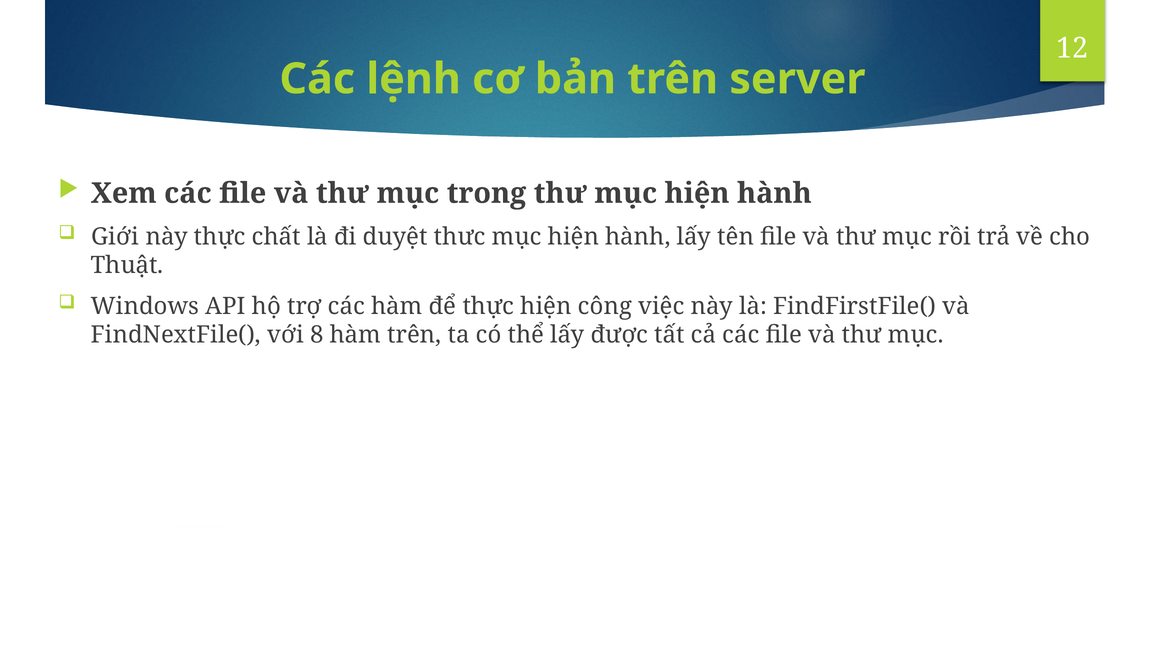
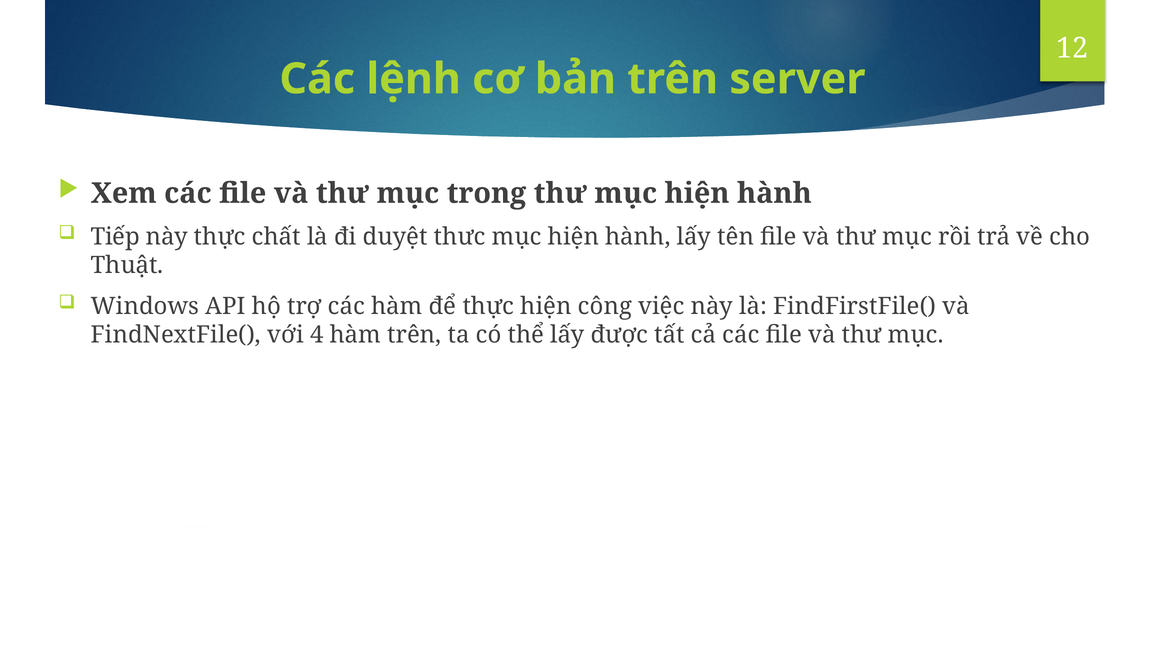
Giới: Giới -> Tiếp
8: 8 -> 4
